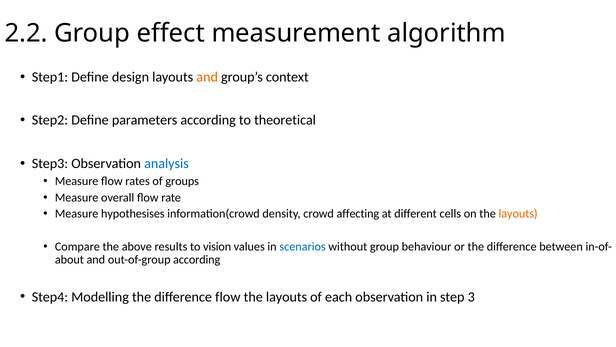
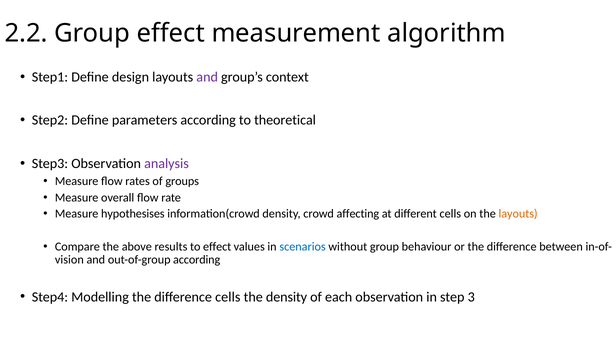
and at (207, 77) colour: orange -> purple
analysis colour: blue -> purple
to vision: vision -> effect
about: about -> vision
difference flow: flow -> cells
layouts at (287, 296): layouts -> density
